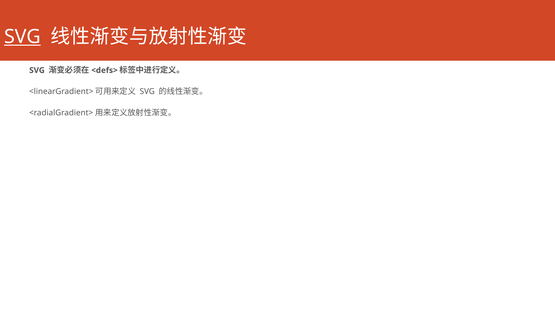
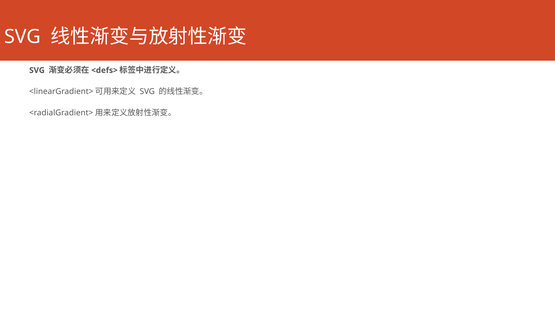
SVG at (23, 37) underline: present -> none
